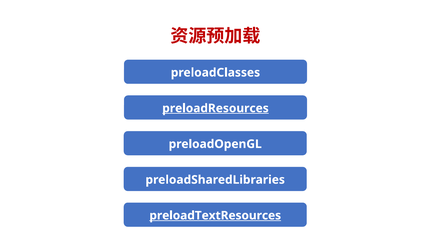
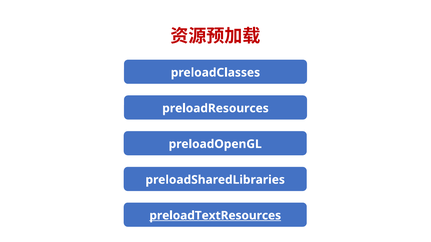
preloadResources underline: present -> none
